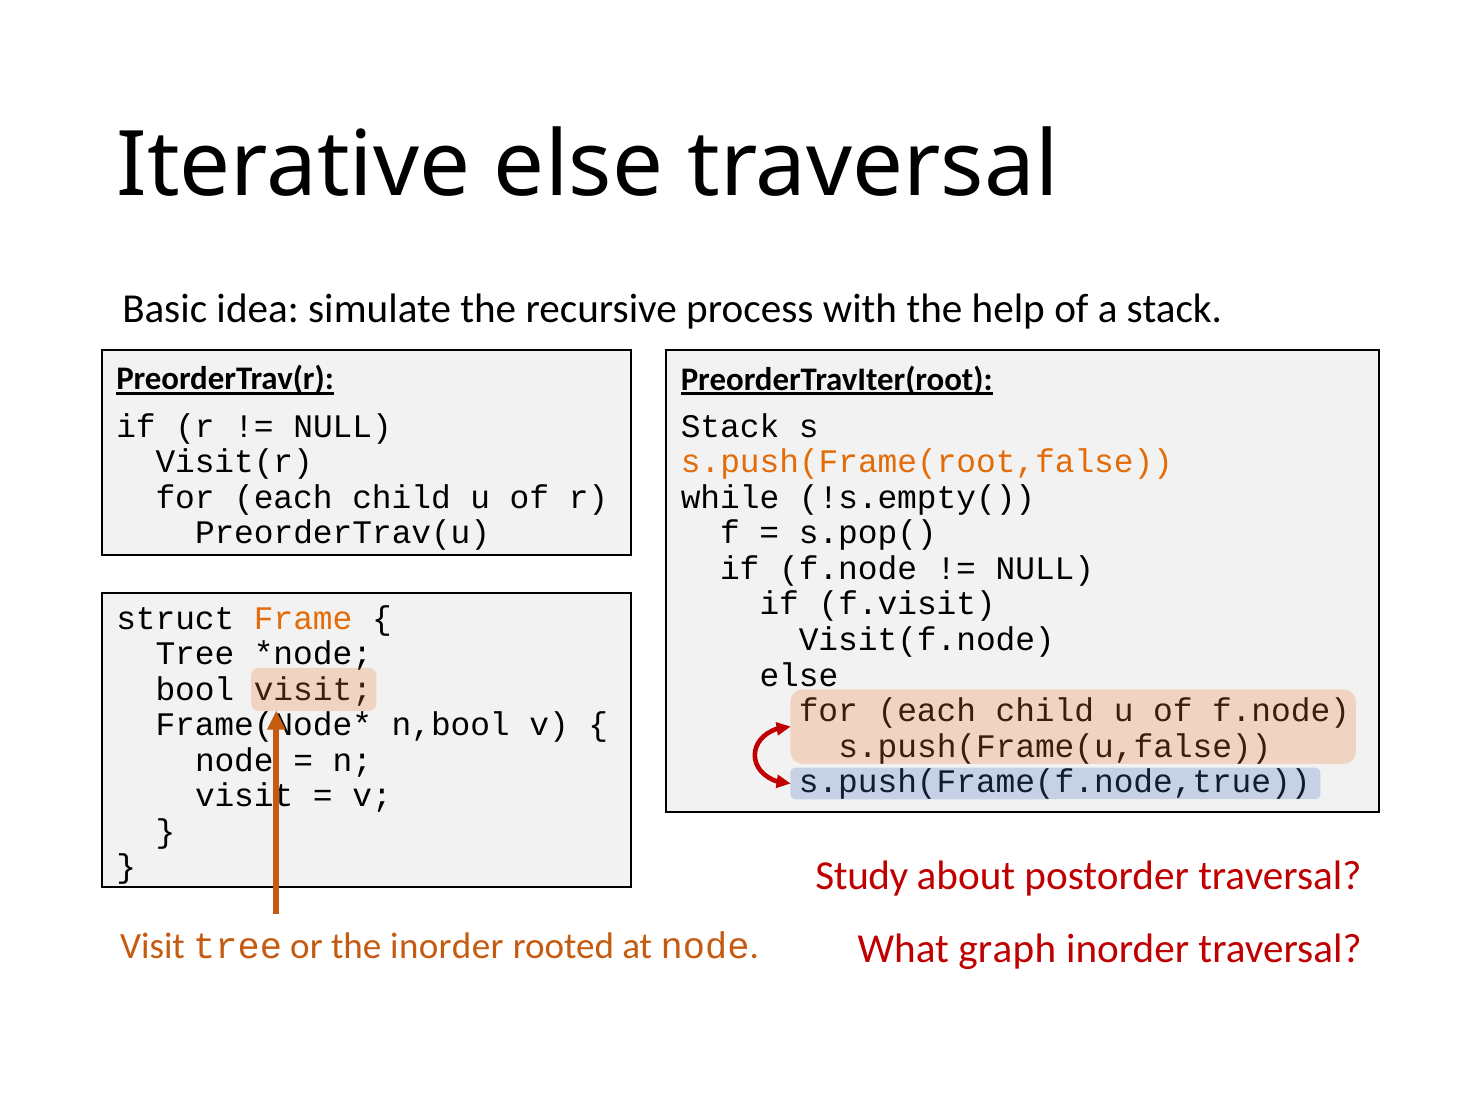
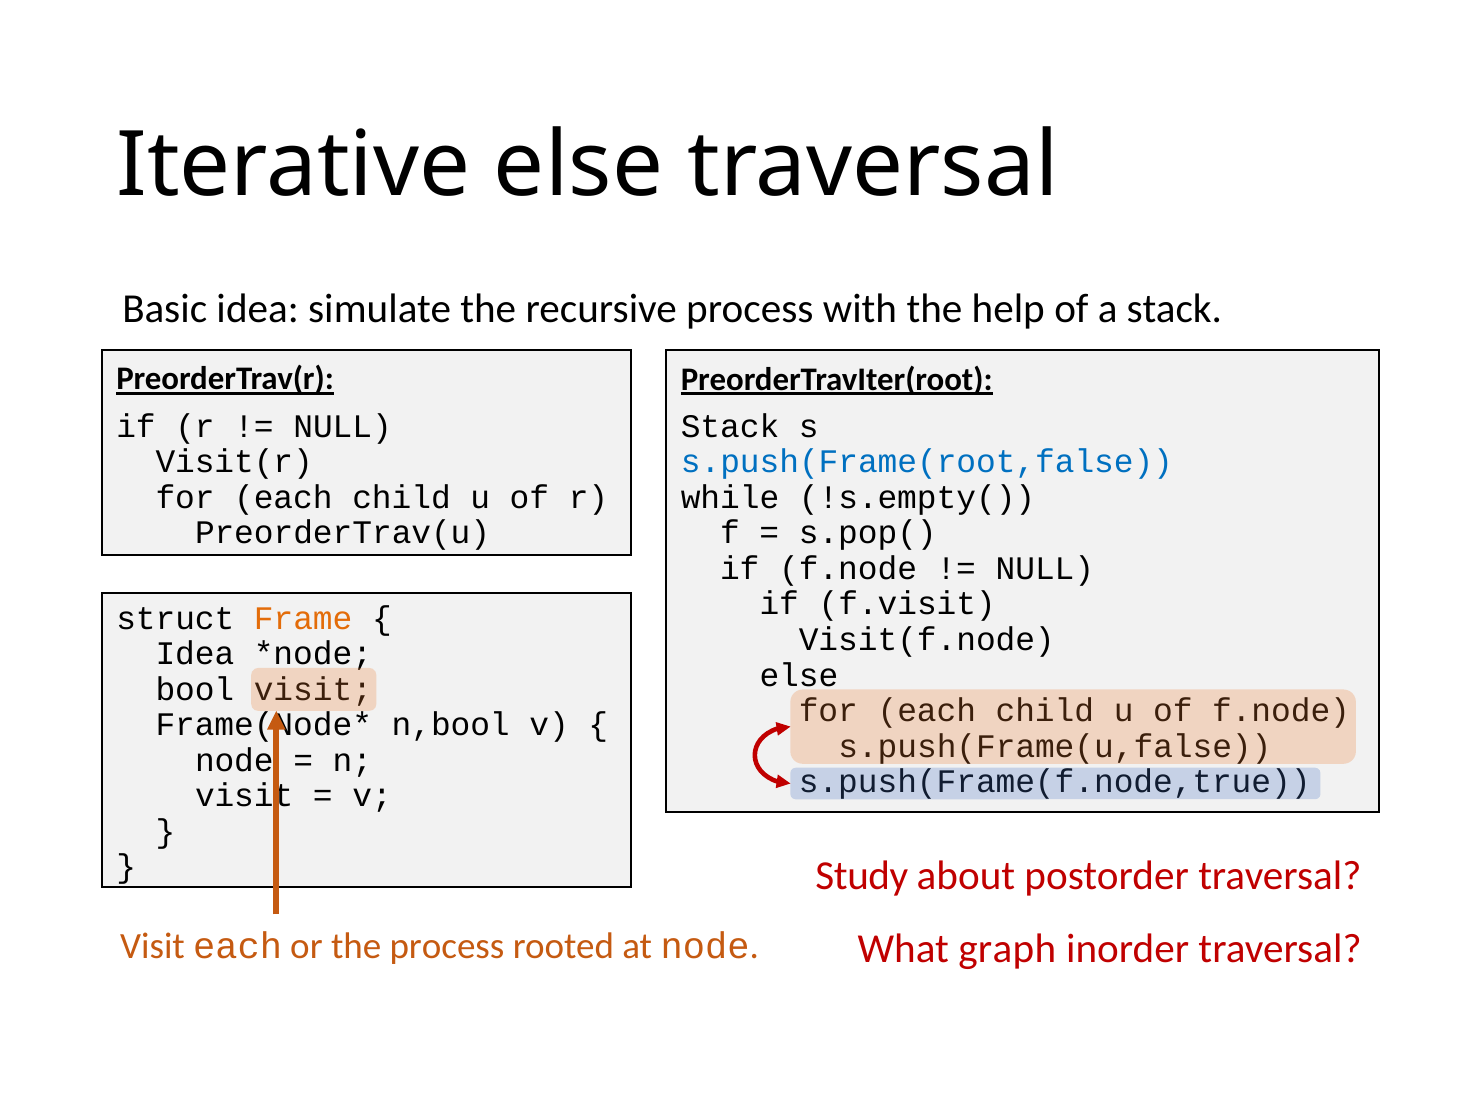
s.push(Frame(root,false colour: orange -> blue
Tree at (195, 654): Tree -> Idea
Visit tree: tree -> each
the inorder: inorder -> process
